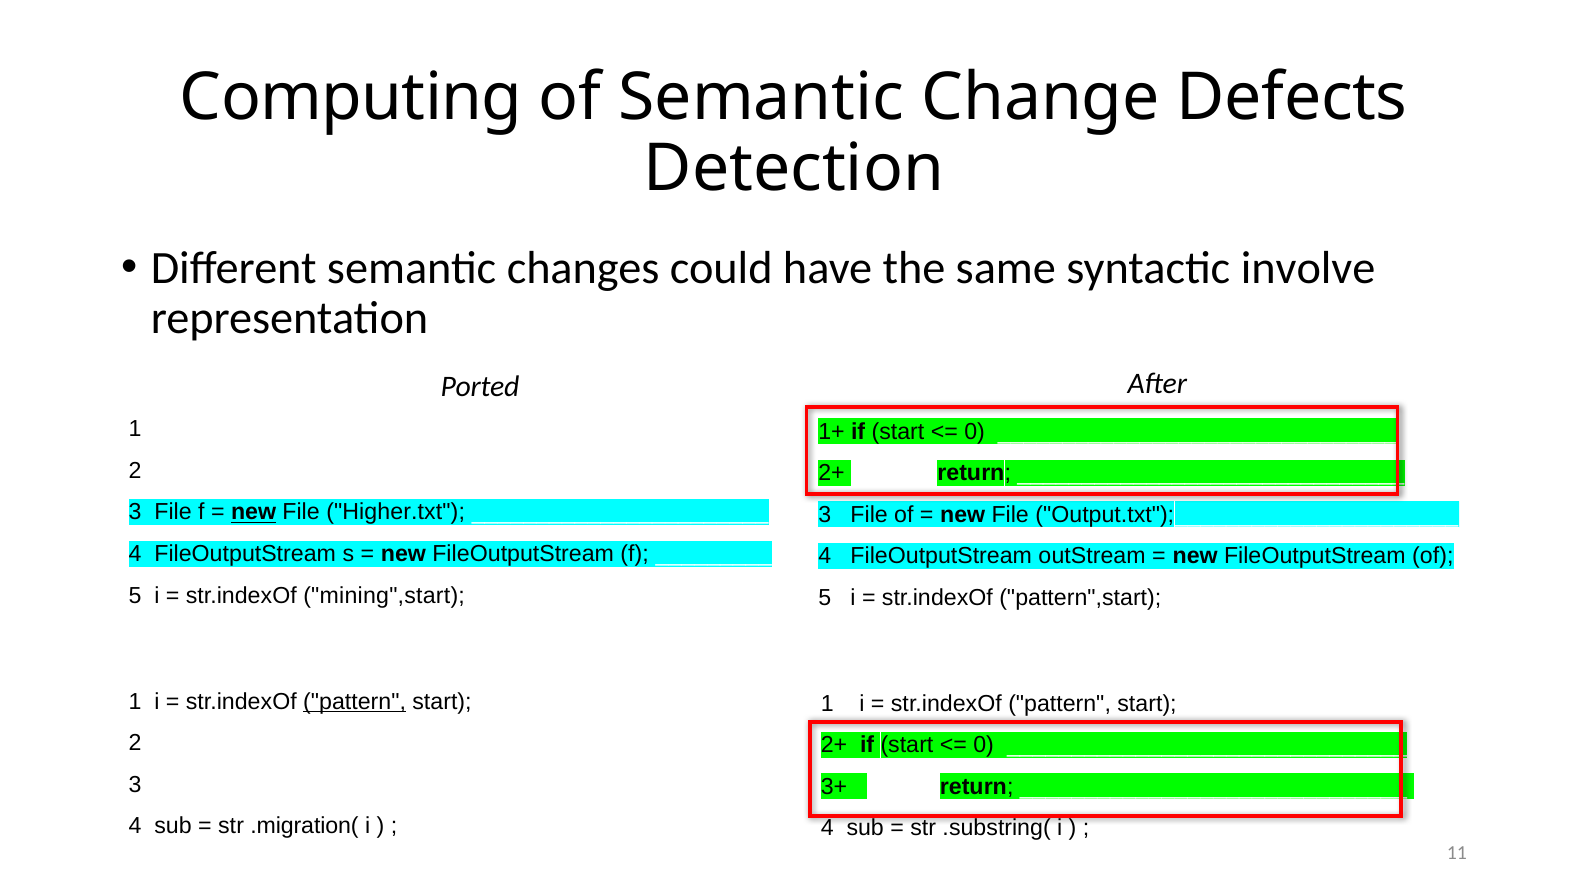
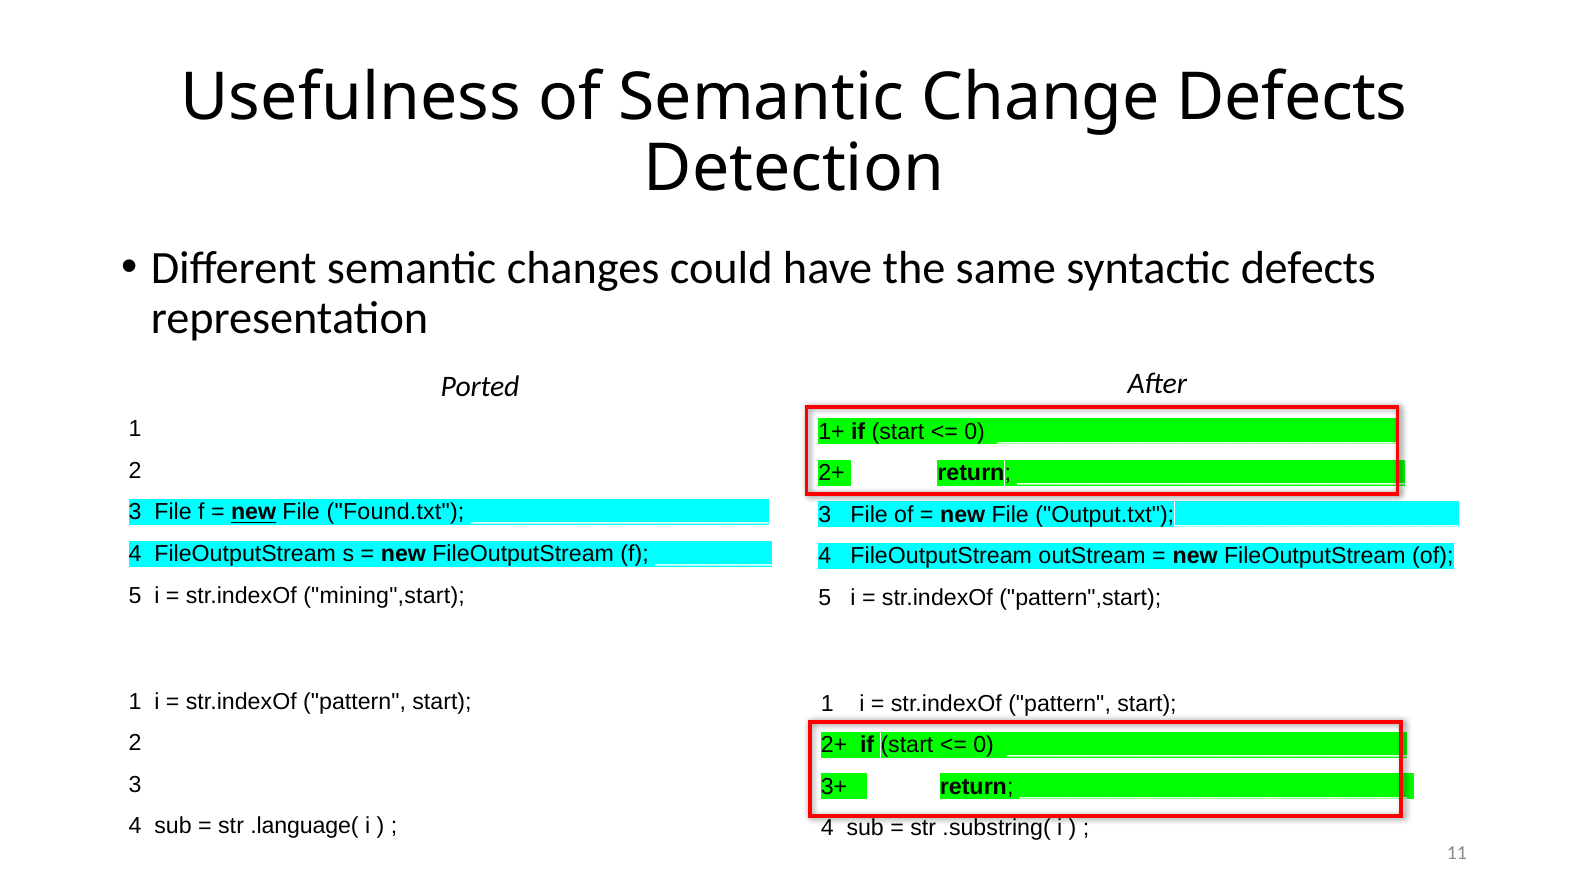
Computing: Computing -> Usefulness
syntactic involve: involve -> defects
Higher.txt: Higher.txt -> Found.txt
pattern at (355, 702) underline: present -> none
.migration(: .migration( -> .language(
